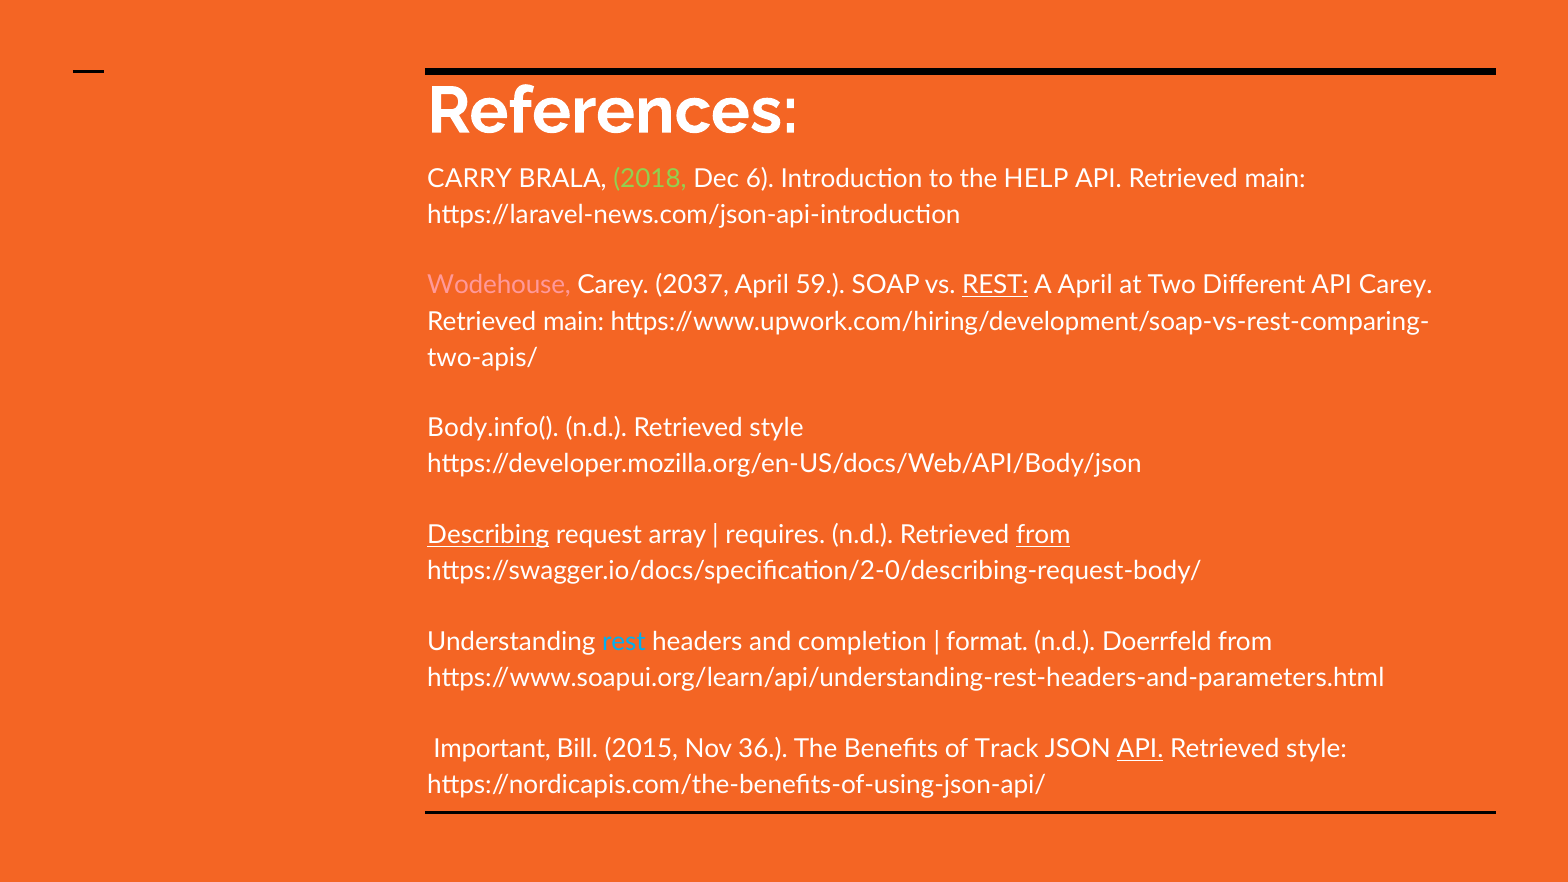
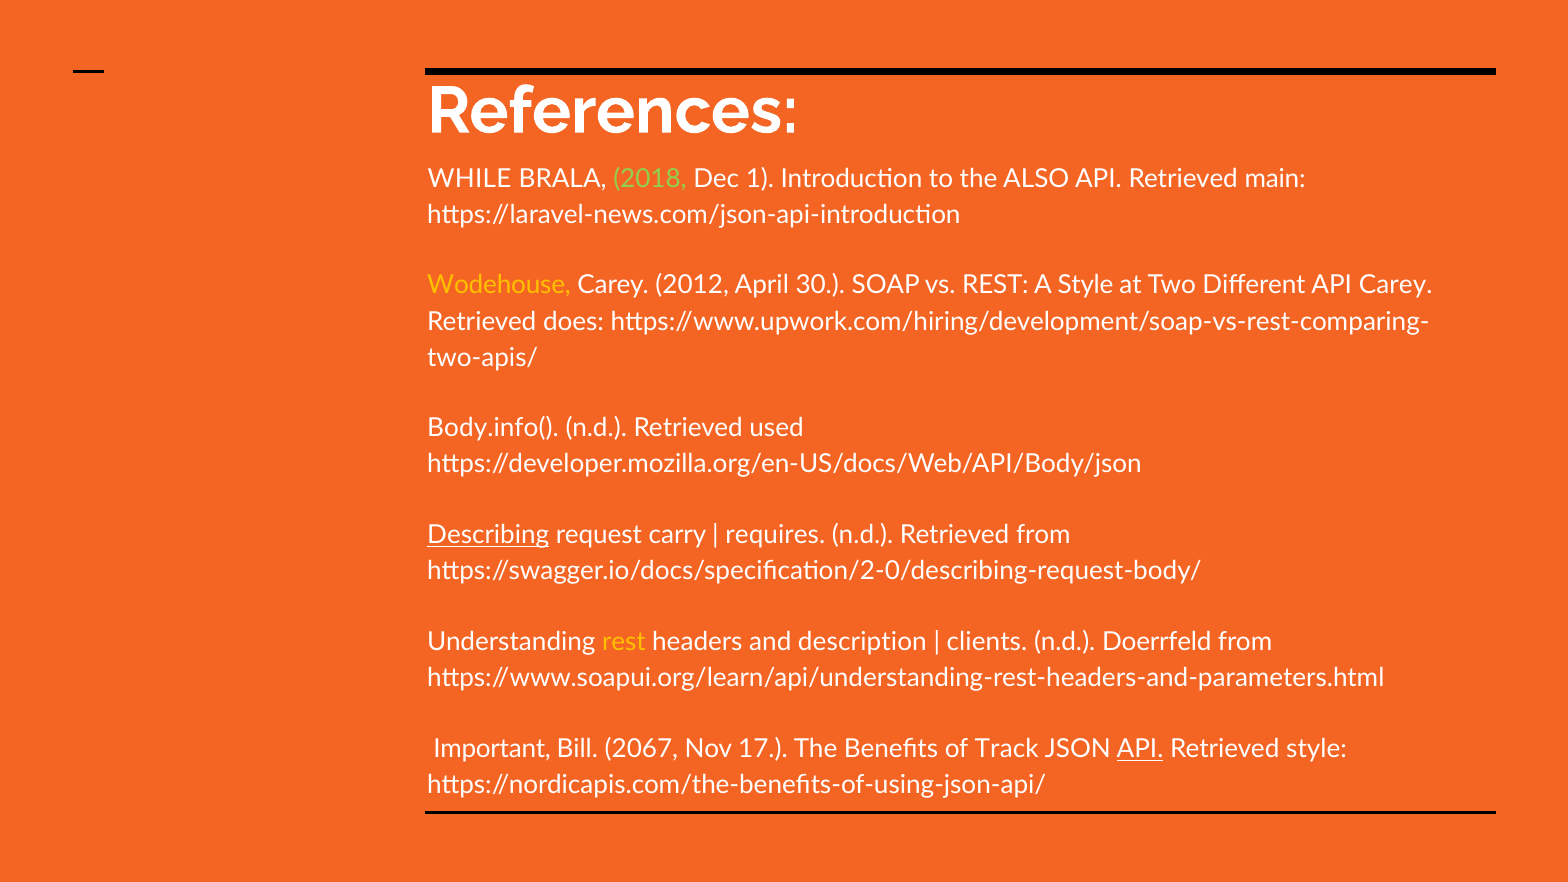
CARRY: CARRY -> WHILE
6: 6 -> 1
HELP: HELP -> ALSO
Wodehouse colour: pink -> yellow
2037: 2037 -> 2012
59: 59 -> 30
REST at (995, 285) underline: present -> none
A April: April -> Style
main at (574, 321): main -> does
n.d Retrieved style: style -> used
array: array -> carry
from at (1043, 535) underline: present -> none
rest at (624, 642) colour: light blue -> yellow
completion: completion -> description
format: format -> clients
2015: 2015 -> 2067
36: 36 -> 17
